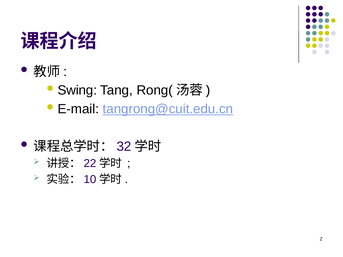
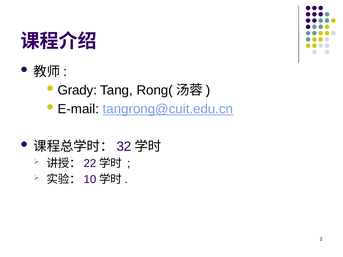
Swing: Swing -> Grady
